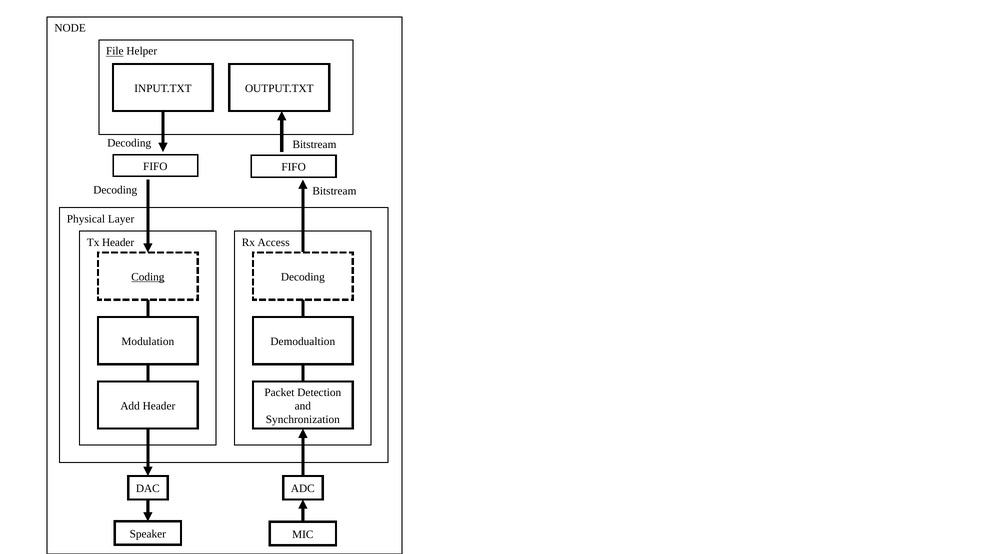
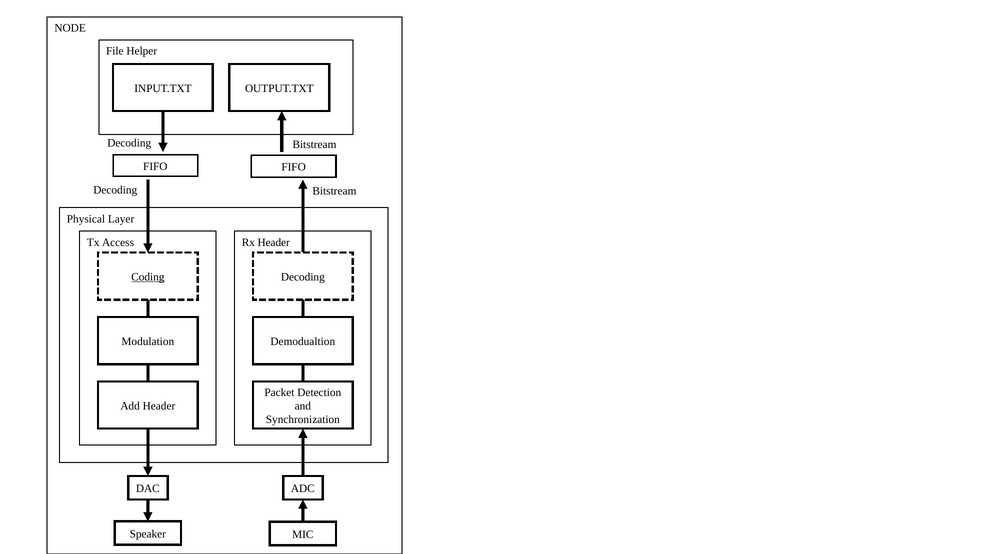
File underline: present -> none
Tx Header: Header -> Access
Rx Access: Access -> Header
